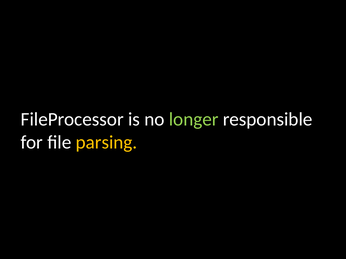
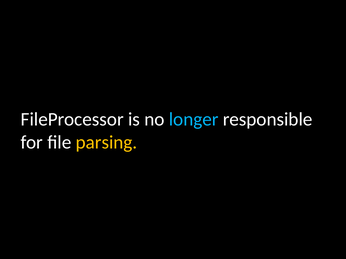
longer colour: light green -> light blue
